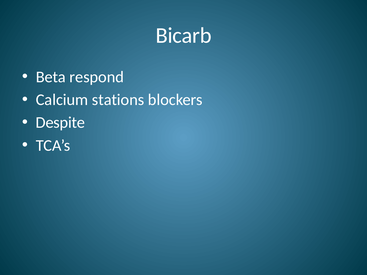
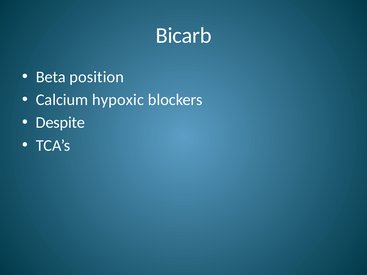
respond: respond -> position
stations: stations -> hypoxic
